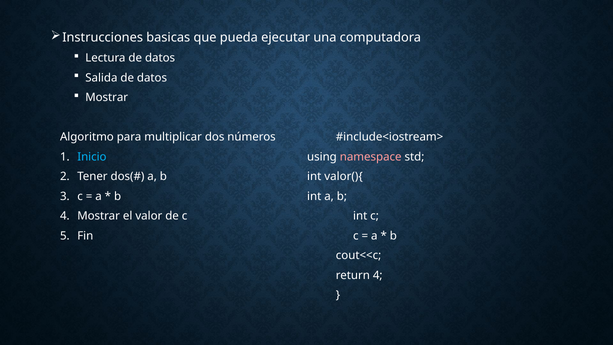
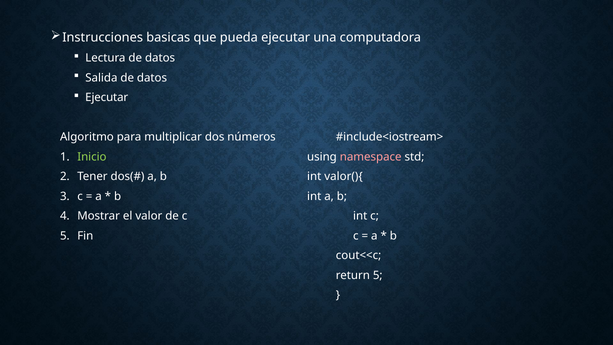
Mostrar at (107, 98): Mostrar -> Ejecutar
Inicio colour: light blue -> light green
return 4: 4 -> 5
